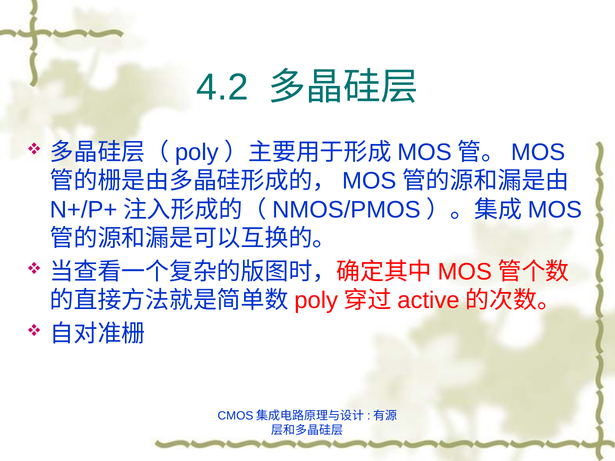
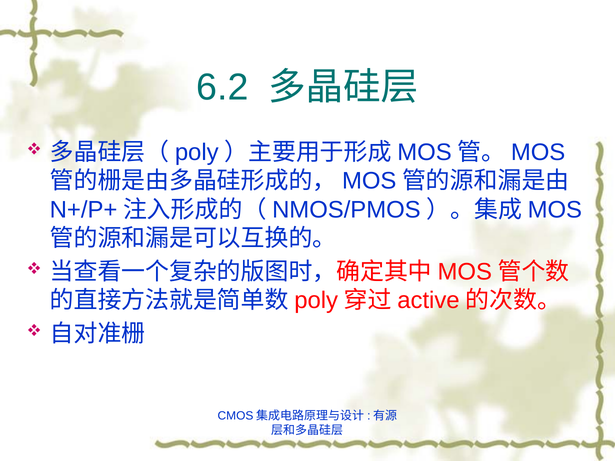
4.2: 4.2 -> 6.2
